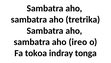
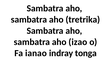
ireo: ireo -> izao
tokoa: tokoa -> ianao
